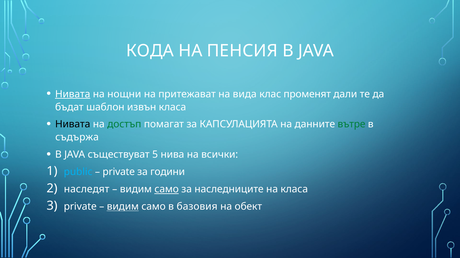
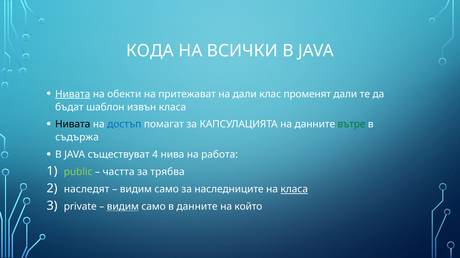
ПЕНСИЯ: ПЕНСИЯ -> ВСИЧКИ
нощни: нощни -> обекти
на вида: вида -> дали
достъп colour: green -> blue
5: 5 -> 4
всички: всички -> работа
public colour: light blue -> light green
privatе at (119, 172): privatе -> частта
години: години -> трябва
само at (167, 190) underline: present -> none
класа at (294, 190) underline: none -> present
в базовия: базовия -> данните
обект: обект -> който
